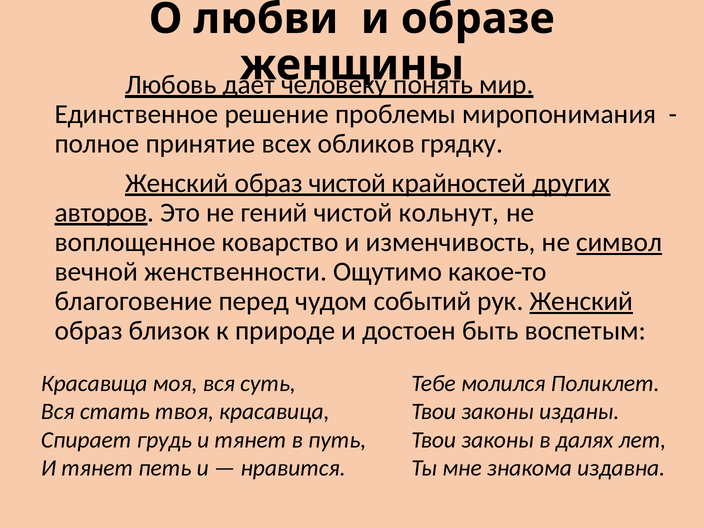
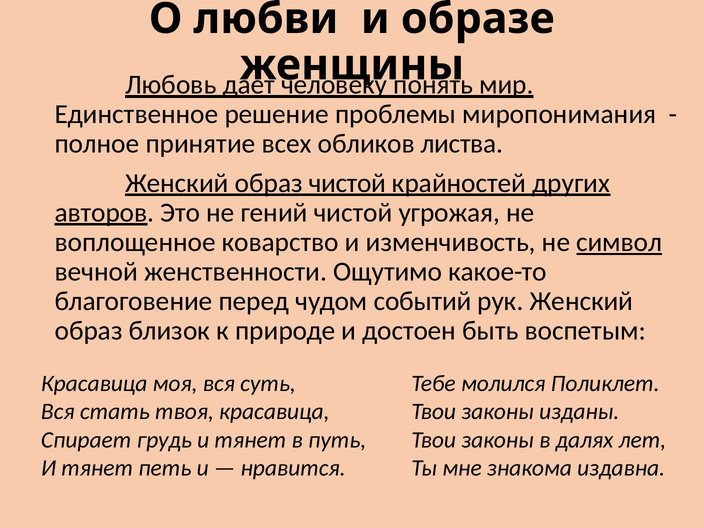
грядку: грядку -> листва
кольнут: кольнут -> угрожая
Женский at (581, 301) underline: present -> none
